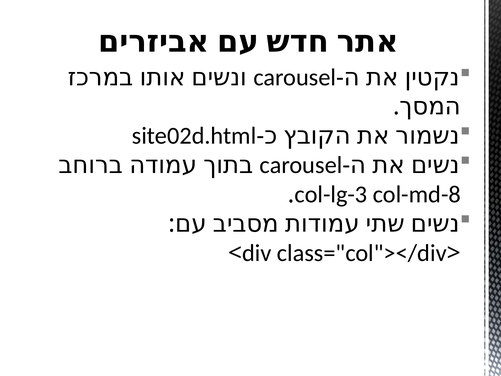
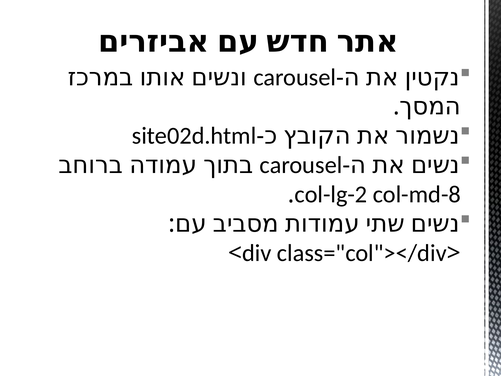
col-lg-3: col-lg-3 -> col-lg-2
